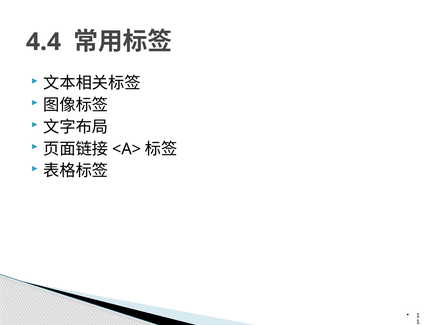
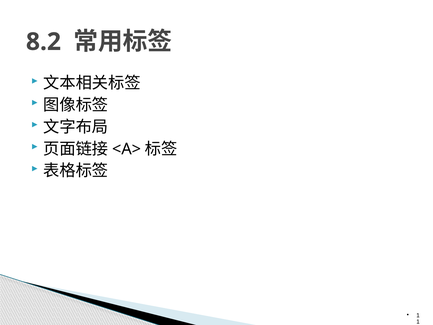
4.4: 4.4 -> 8.2
